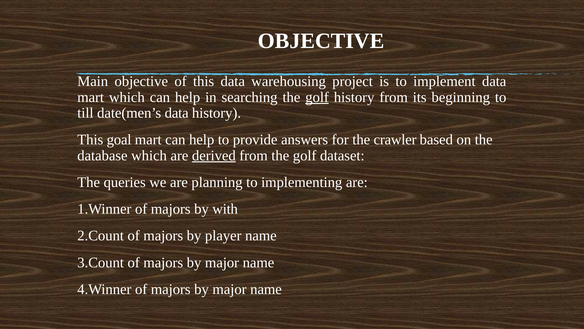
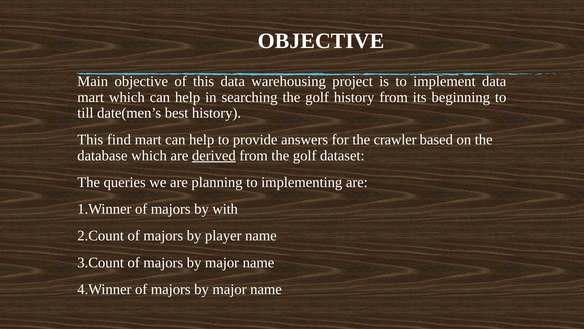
golf at (317, 97) underline: present -> none
date(men’s data: data -> best
goal: goal -> find
